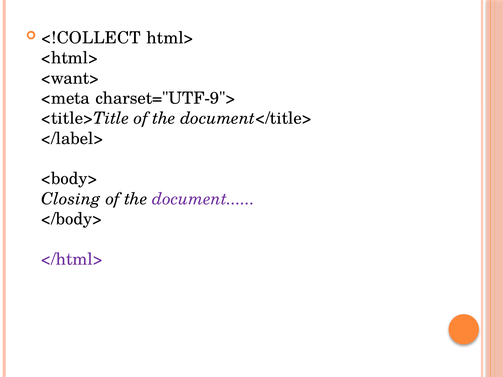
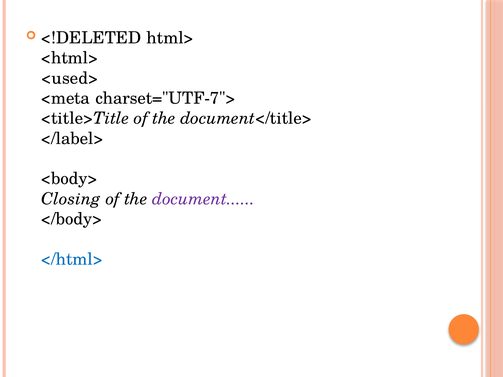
<!COLLECT: <!COLLECT -> <!DELETED
<want>: <want> -> <used>
charset="UTF-9">: charset="UTF-9"> -> charset="UTF-7">
</html> colour: purple -> blue
